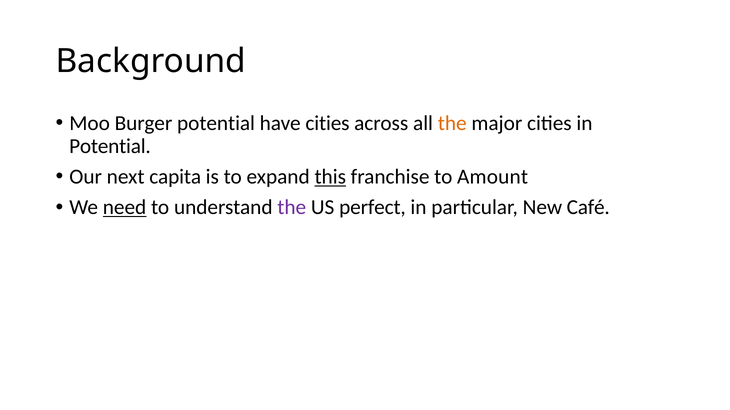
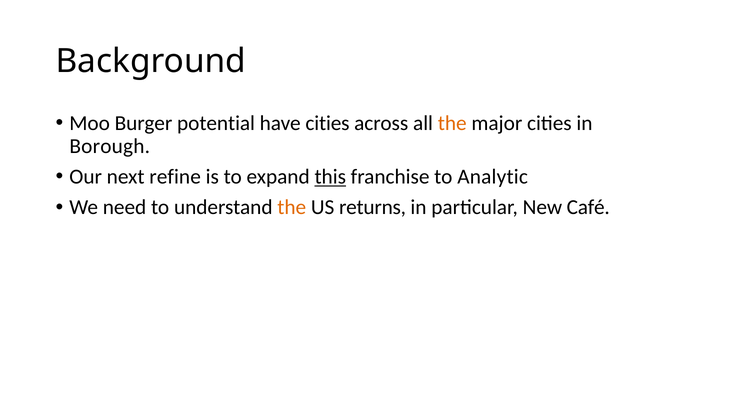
Potential at (110, 146): Potential -> Borough
capita: capita -> refine
Amount: Amount -> Analytic
need underline: present -> none
the at (292, 208) colour: purple -> orange
perfect: perfect -> returns
